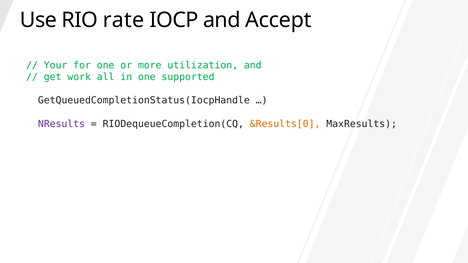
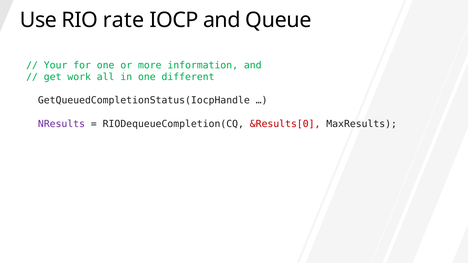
Accept: Accept -> Queue
utilization: utilization -> information
supported: supported -> different
&Results[0 colour: orange -> red
